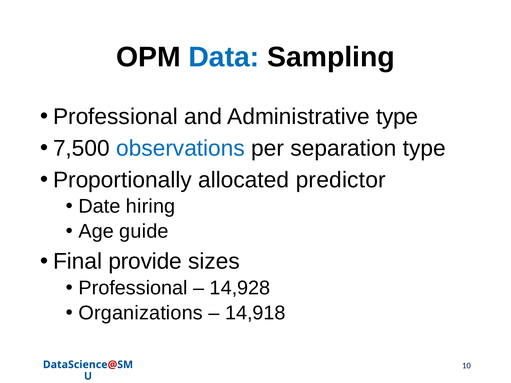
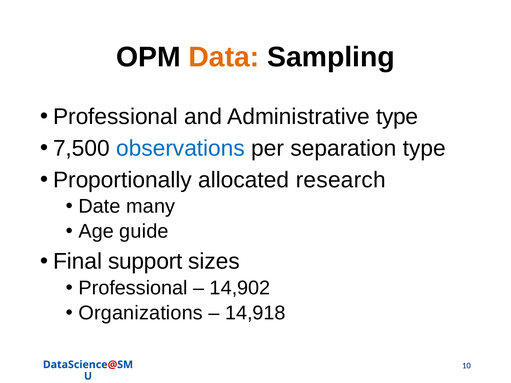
Data colour: blue -> orange
predictor: predictor -> research
hiring: hiring -> many
provide: provide -> support
14,928: 14,928 -> 14,902
